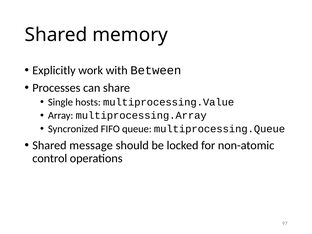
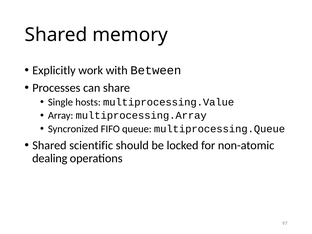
message: message -> scientific
control: control -> dealing
